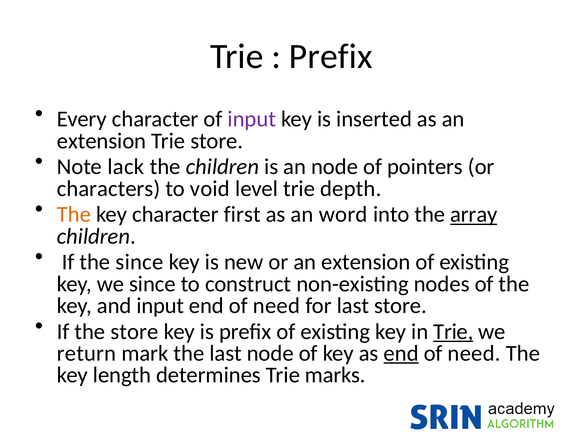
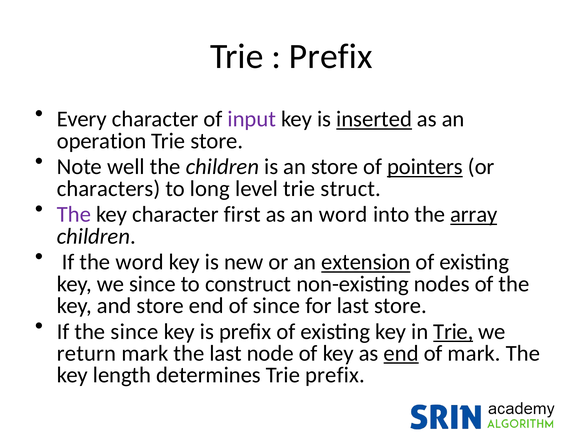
inserted underline: none -> present
extension at (102, 141): extension -> operation
lack: lack -> well
an node: node -> store
pointers underline: none -> present
void: void -> long
depth: depth -> struct
The at (74, 215) colour: orange -> purple
the since: since -> word
extension at (366, 262) underline: none -> present
and input: input -> store
need at (276, 306): need -> since
the store: store -> since
need at (474, 354): need -> mark
Trie marks: marks -> prefix
